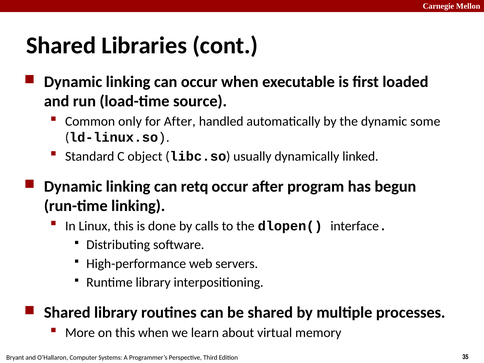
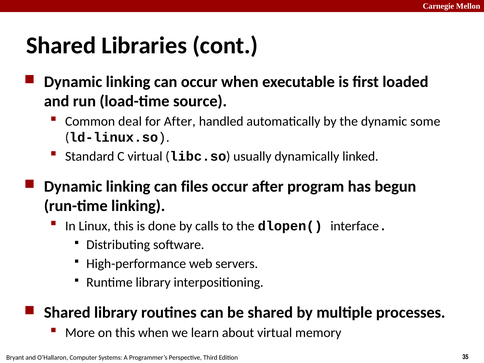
only: only -> deal
C object: object -> virtual
retq: retq -> files
